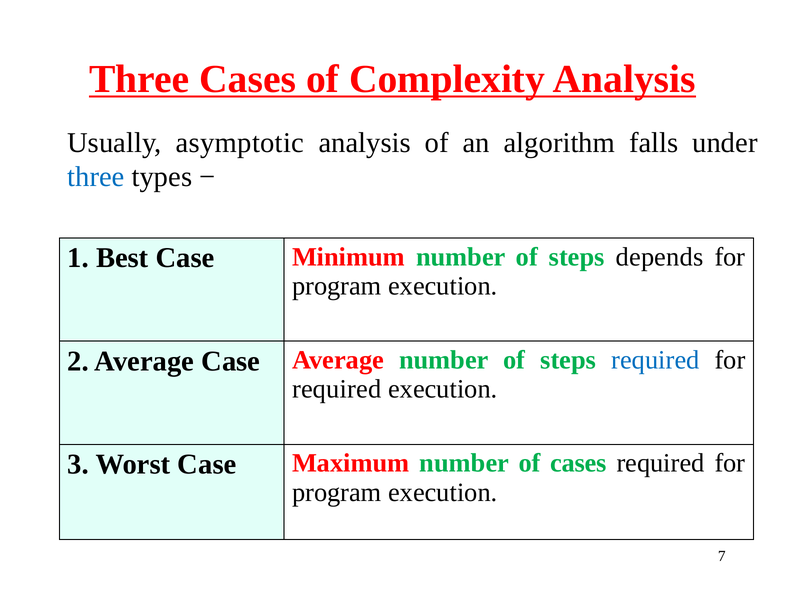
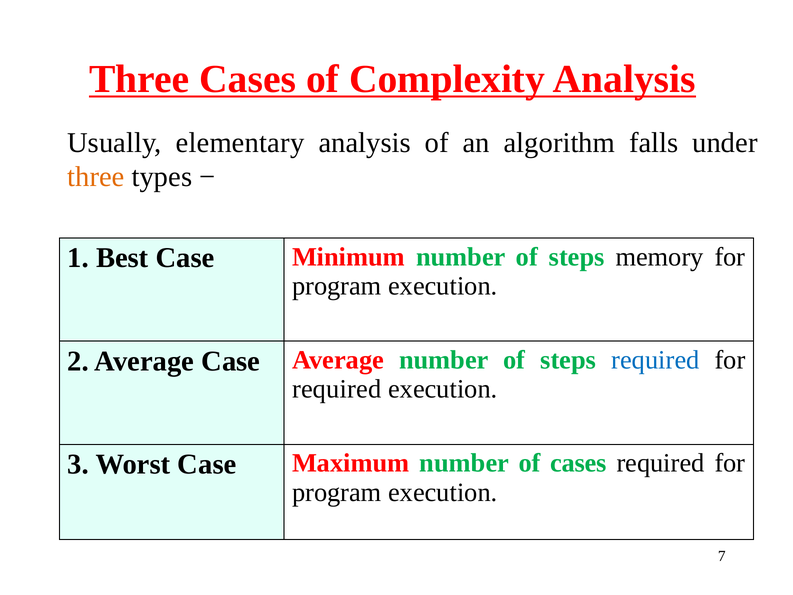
asymptotic: asymptotic -> elementary
three at (96, 177) colour: blue -> orange
depends: depends -> memory
